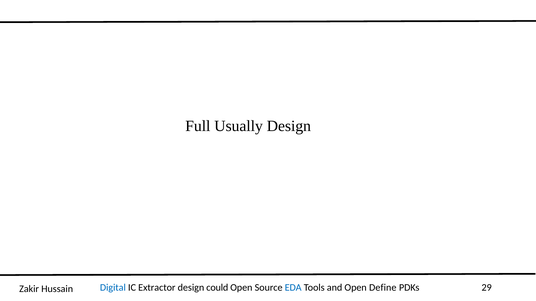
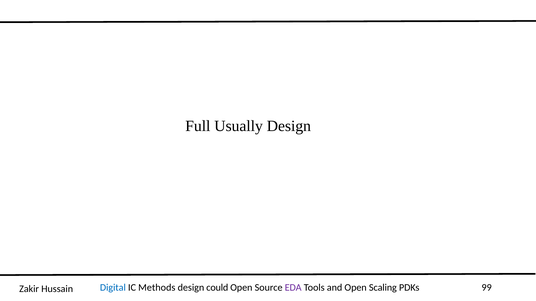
Extractor: Extractor -> Methods
EDA colour: blue -> purple
Define: Define -> Scaling
29: 29 -> 99
